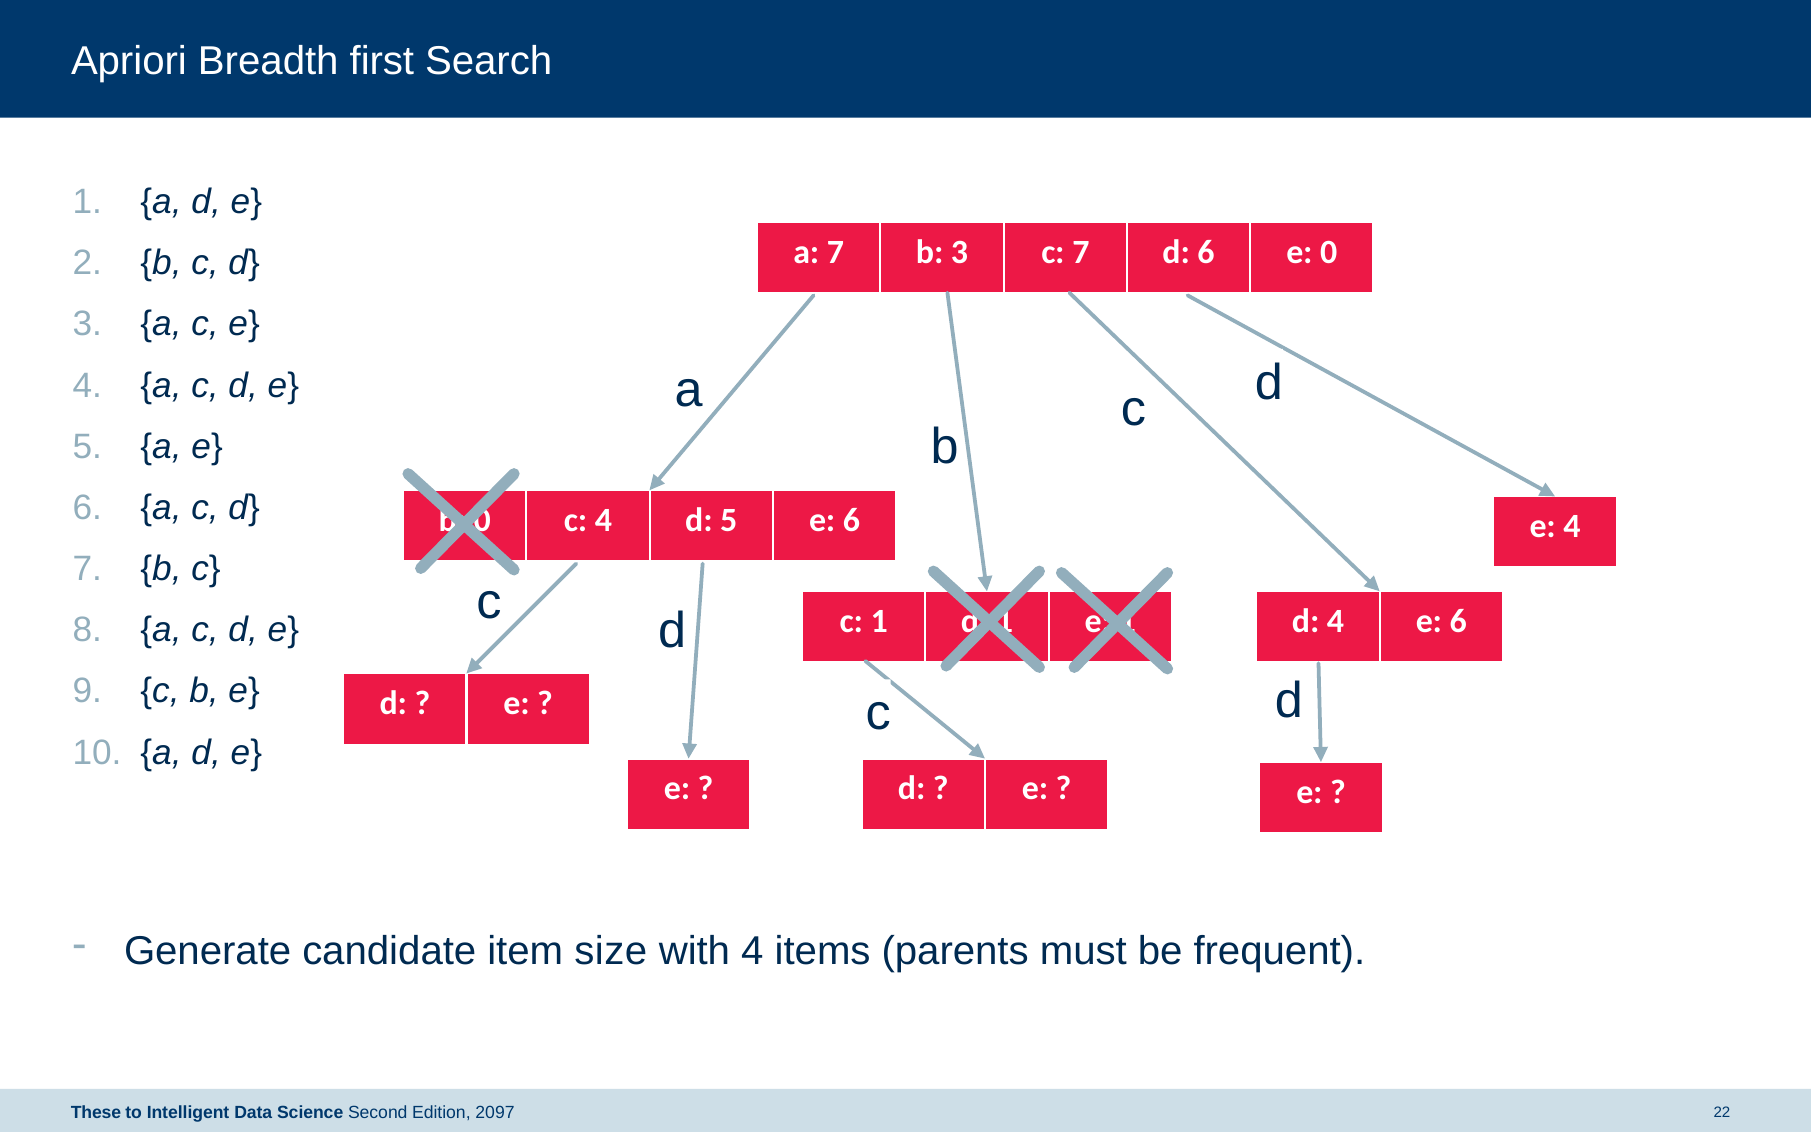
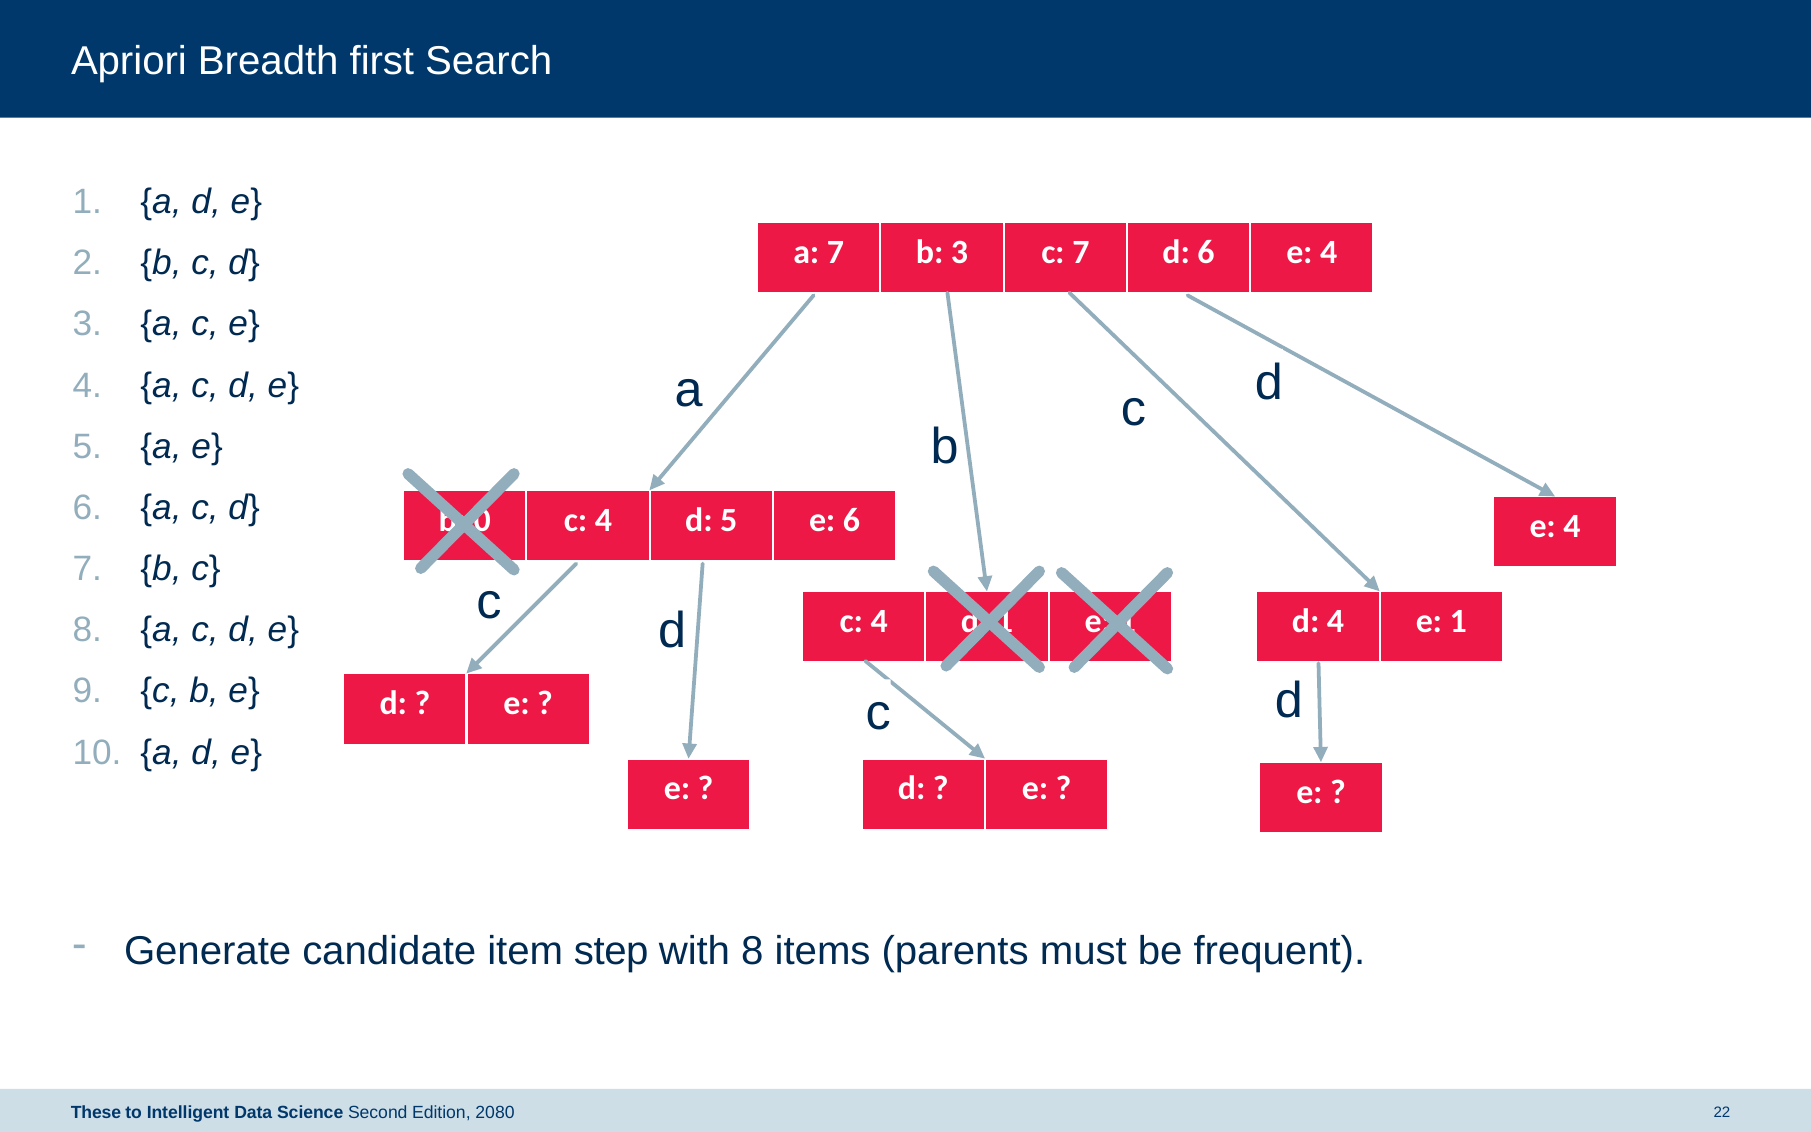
6 e 0: 0 -> 4
1 at (879, 621): 1 -> 4
4 e 6: 6 -> 1
size: size -> step
with 4: 4 -> 8
2097: 2097 -> 2080
